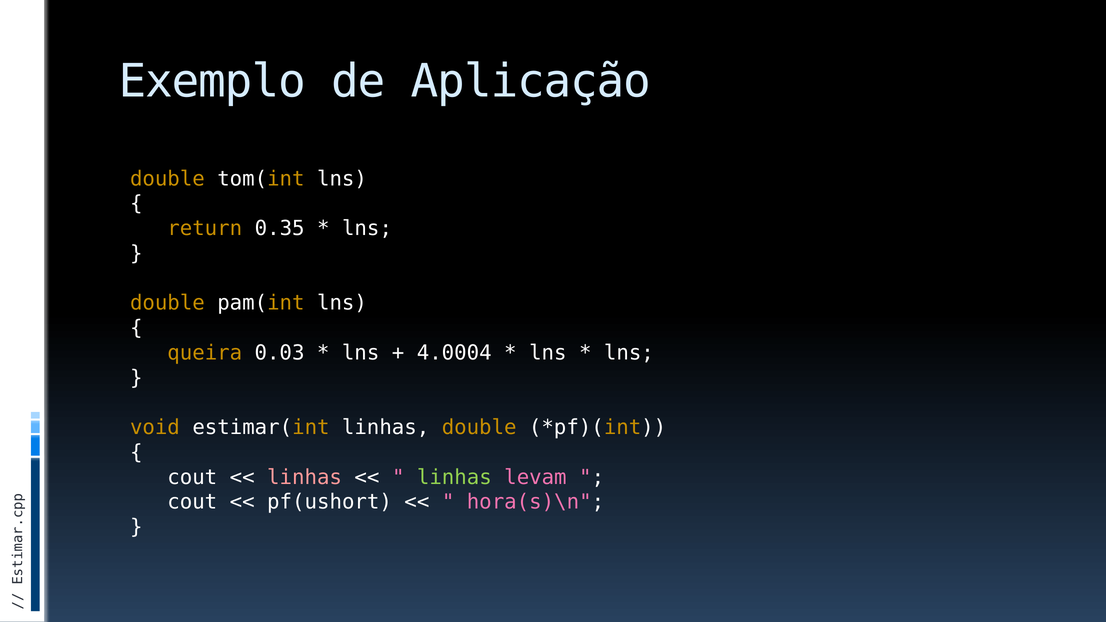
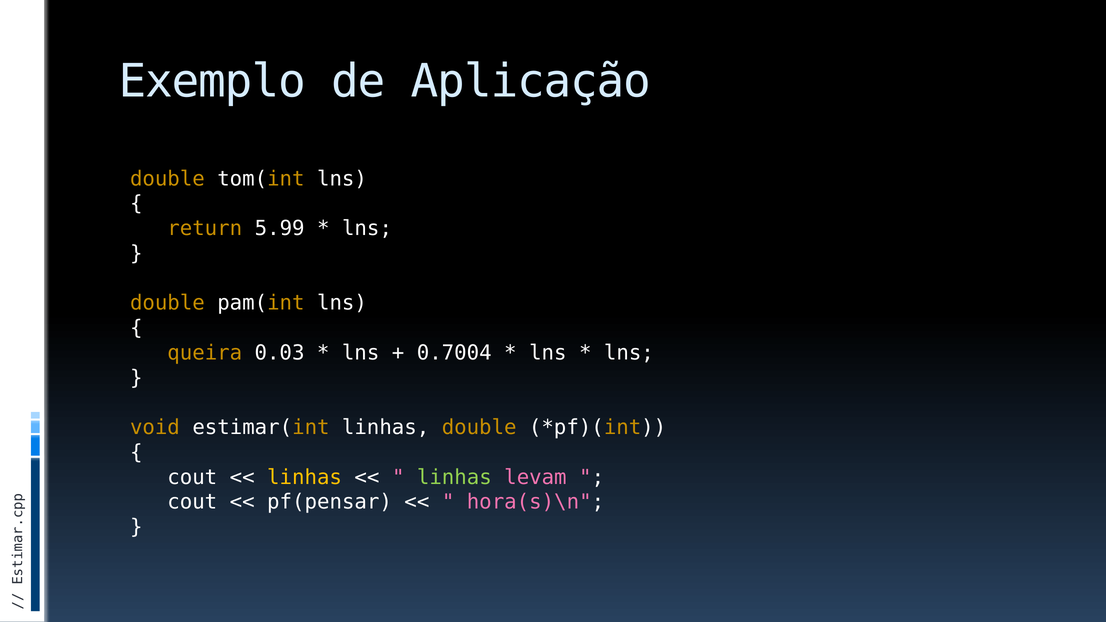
0.35: 0.35 -> 5.99
4.0004: 4.0004 -> 0.7004
linhas at (305, 477) colour: pink -> yellow
pf(ushort: pf(ushort -> pf(pensar
